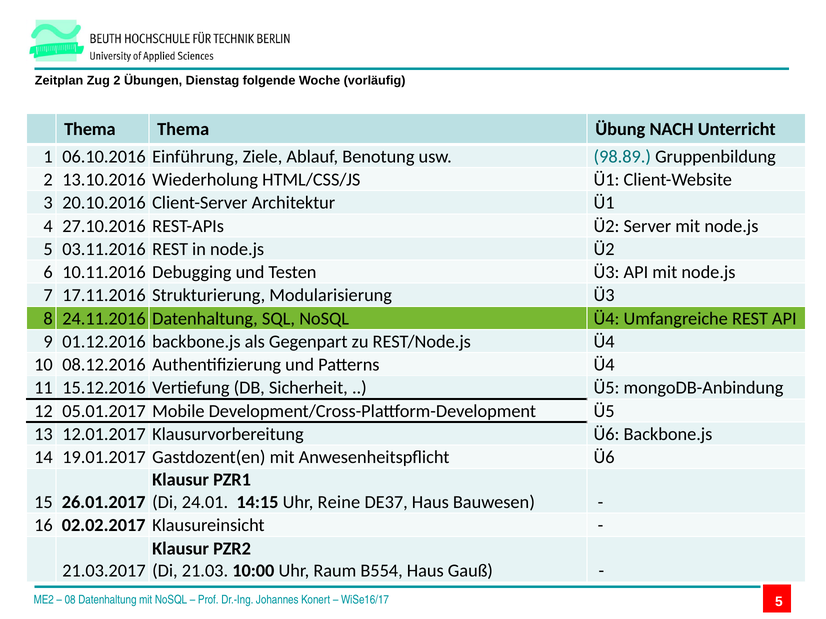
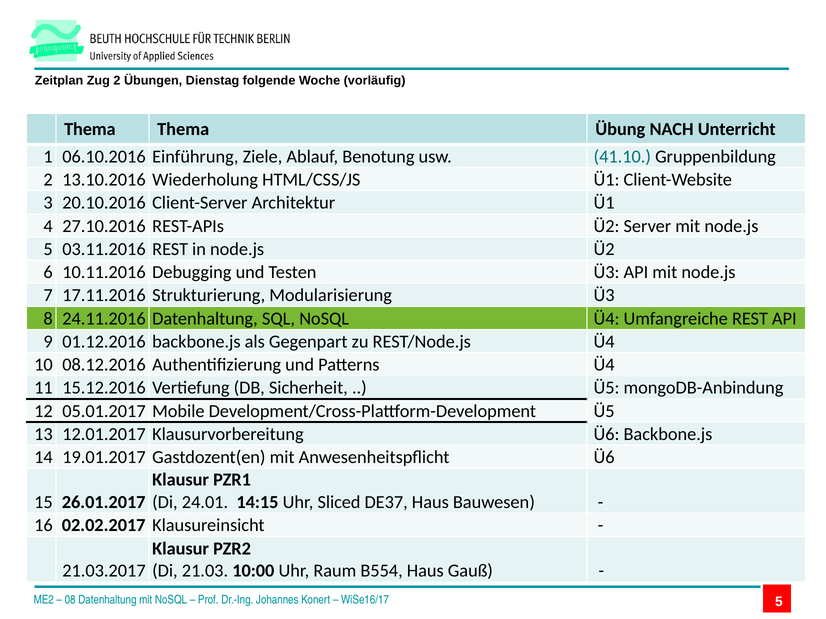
98.89: 98.89 -> 41.10
Reine: Reine -> Sliced
